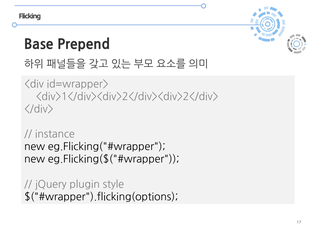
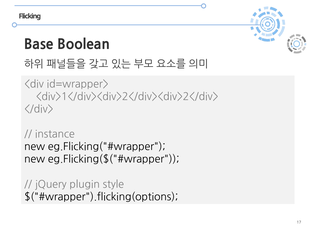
Prepend: Prepend -> Boolean
